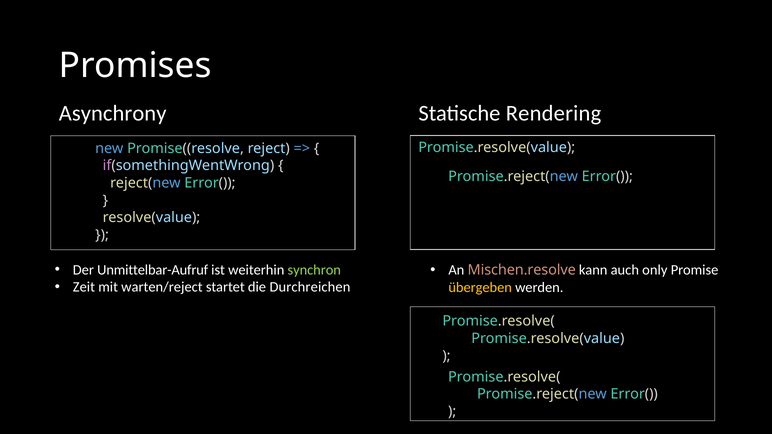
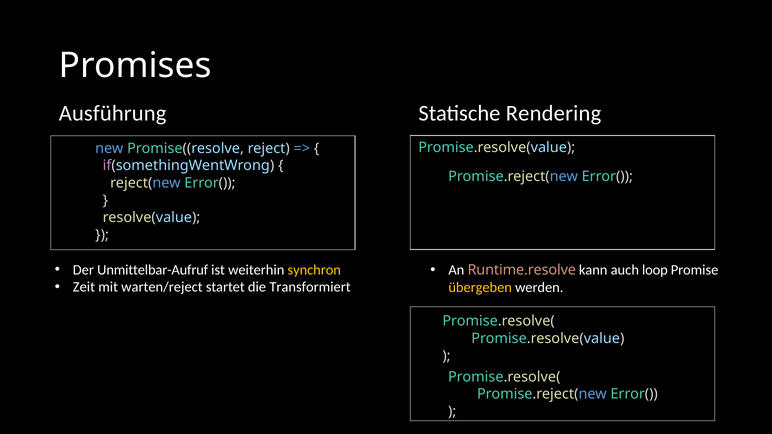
Asynchrony: Asynchrony -> Ausführung
synchron colour: light green -> yellow
Mischen.resolve: Mischen.resolve -> Runtime.resolve
only: only -> loop
Durchreichen: Durchreichen -> Transformiert
